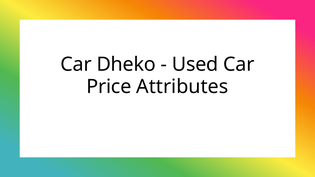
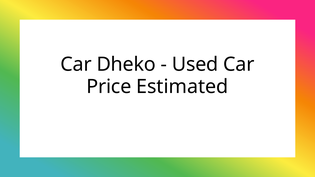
Attributes: Attributes -> Estimated
